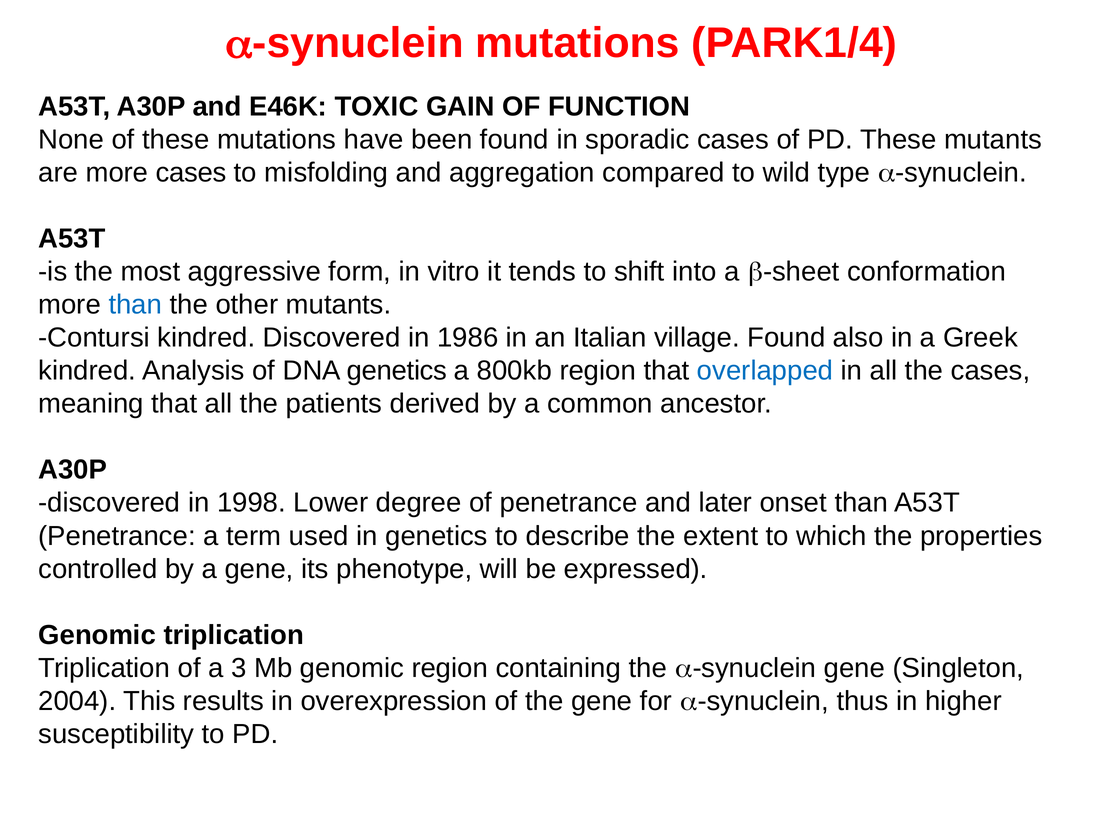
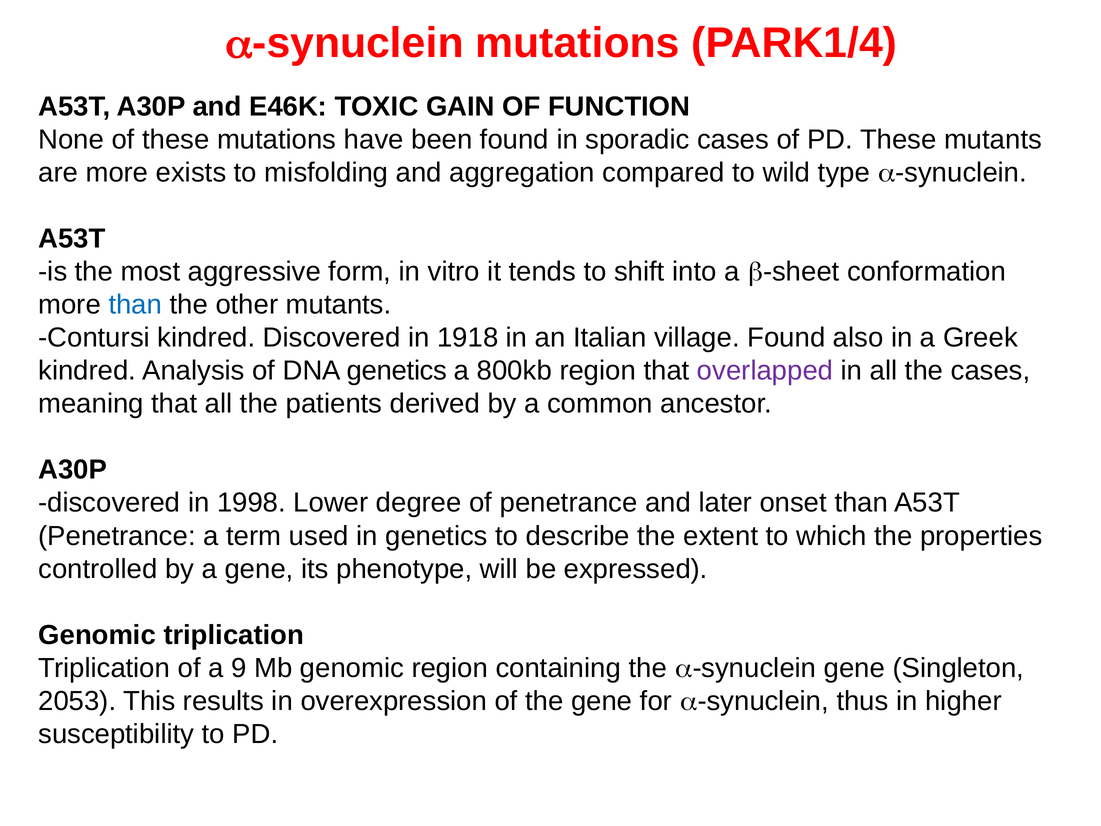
more cases: cases -> exists
1986: 1986 -> 1918
overlapped colour: blue -> purple
3: 3 -> 9
2004: 2004 -> 2053
